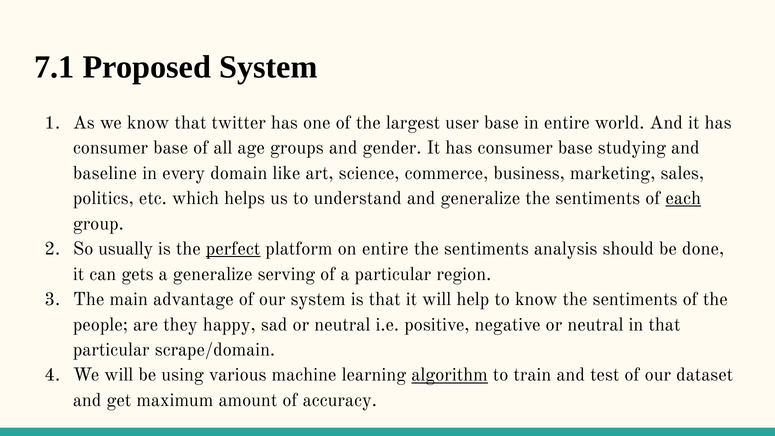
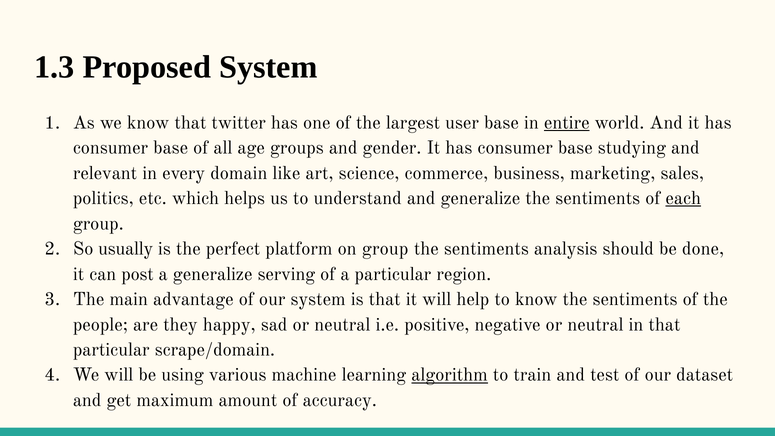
7.1: 7.1 -> 1.3
entire at (567, 123) underline: none -> present
baseline: baseline -> relevant
perfect underline: present -> none
on entire: entire -> group
gets: gets -> post
